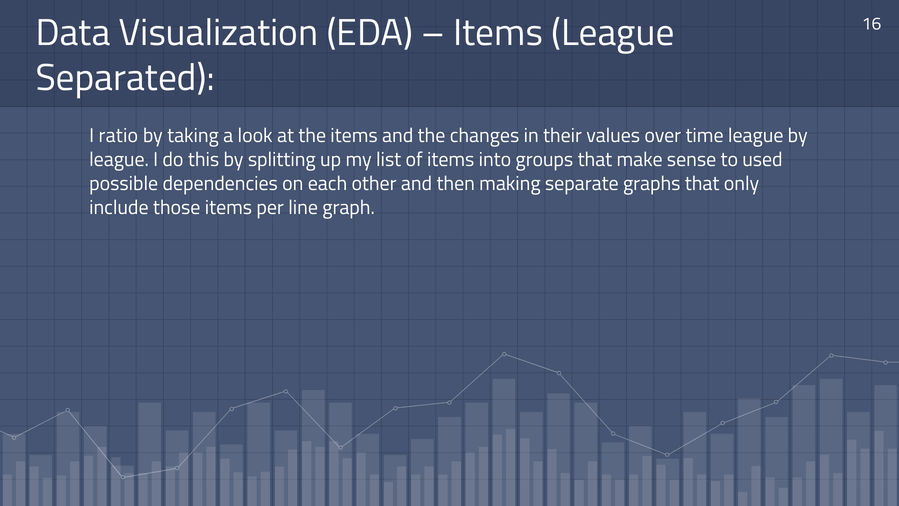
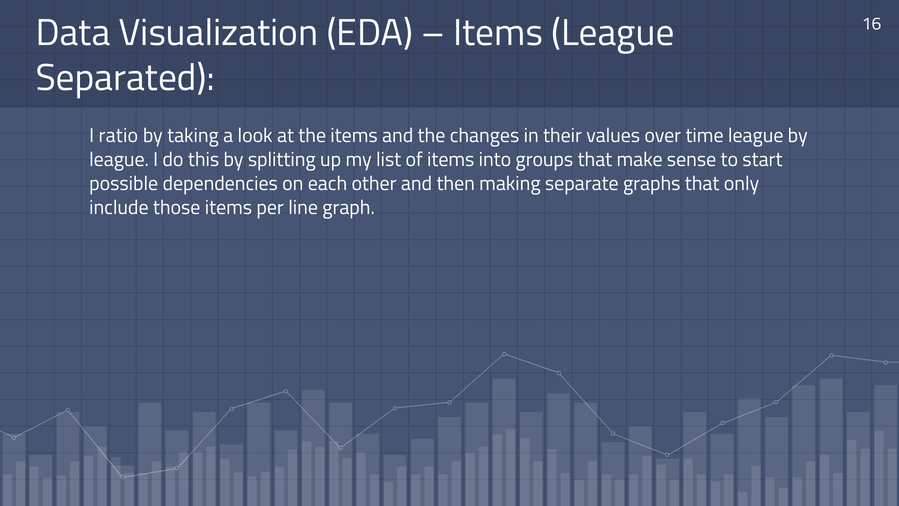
used: used -> start
